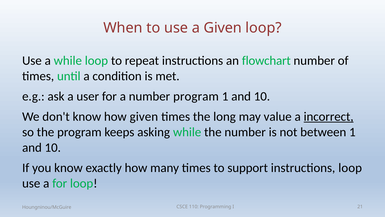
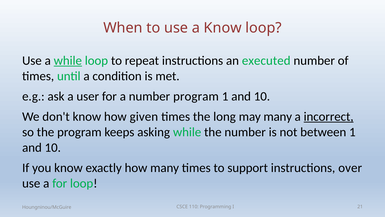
a Given: Given -> Know
while at (68, 61) underline: none -> present
flowchart: flowchart -> executed
may value: value -> many
instructions loop: loop -> over
